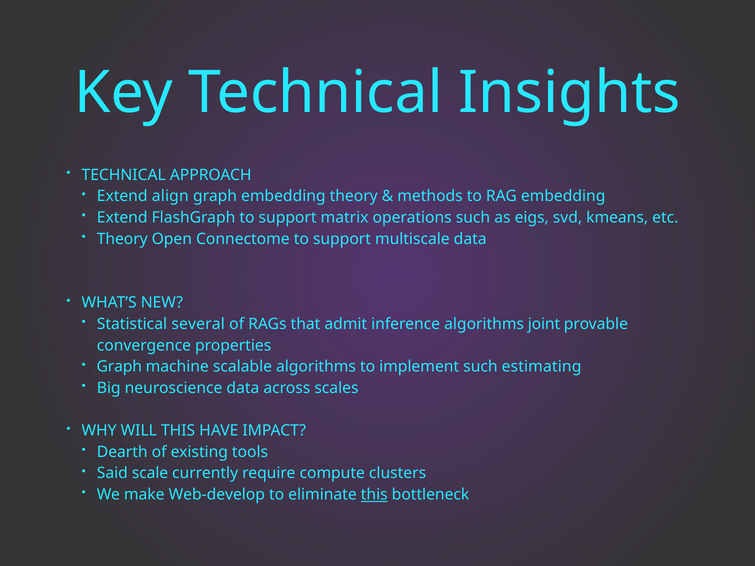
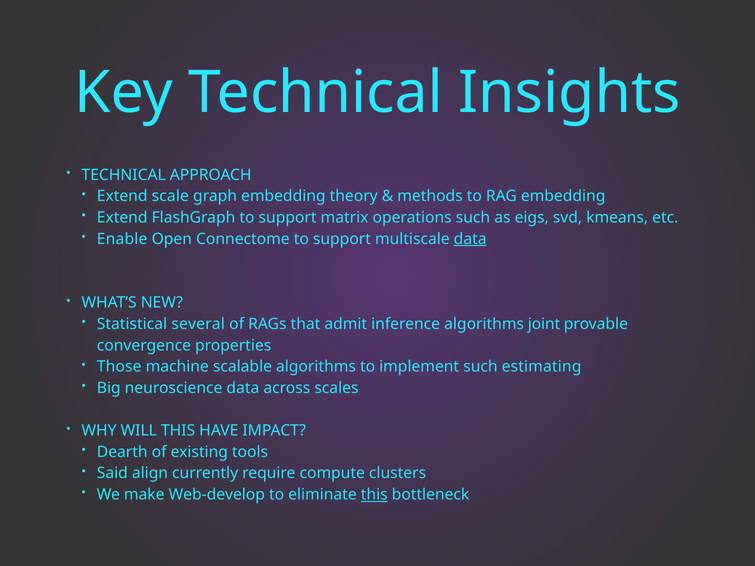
align: align -> scale
Theory at (122, 239): Theory -> Enable
data at (470, 239) underline: none -> present
Graph at (119, 367): Graph -> Those
scale: scale -> align
